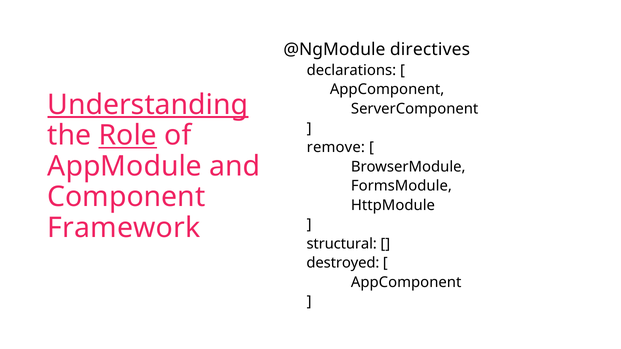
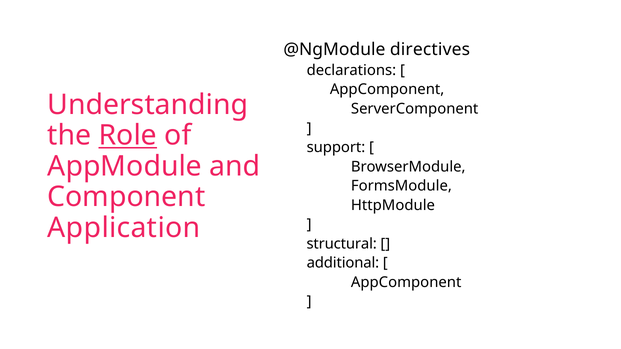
Understanding underline: present -> none
remove: remove -> support
Framework: Framework -> Application
destroyed: destroyed -> additional
